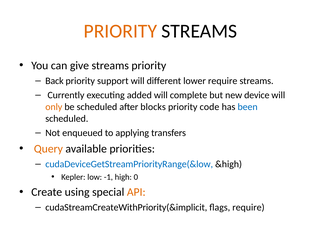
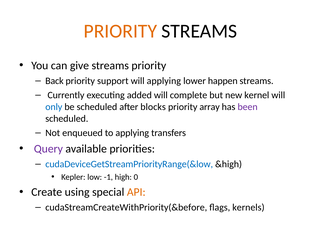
will different: different -> applying
lower require: require -> happen
device: device -> kernel
only colour: orange -> blue
code: code -> array
been colour: blue -> purple
Query colour: orange -> purple
cudaStreamCreateWithPriority(&implicit: cudaStreamCreateWithPriority(&implicit -> cudaStreamCreateWithPriority(&before
flags require: require -> kernels
